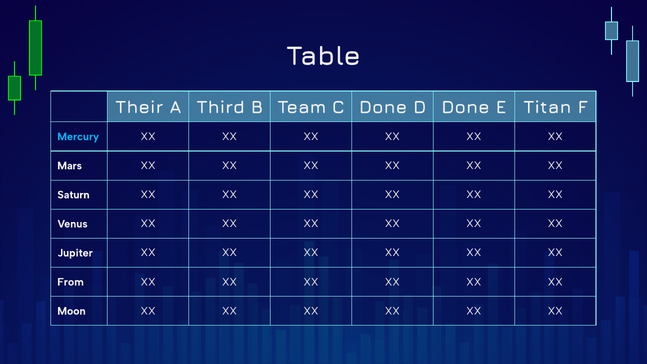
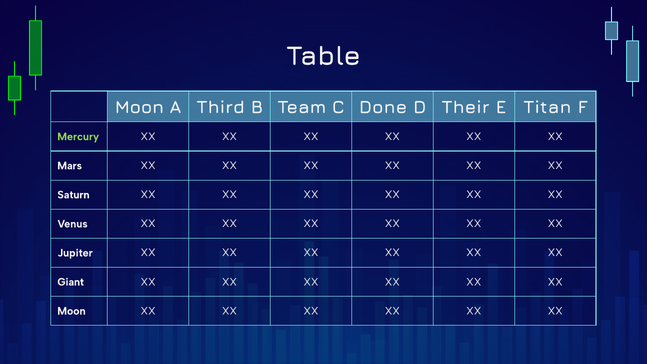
Their at (139, 107): Their -> Moon
D Done: Done -> Their
Mercury colour: light blue -> light green
From: From -> Giant
